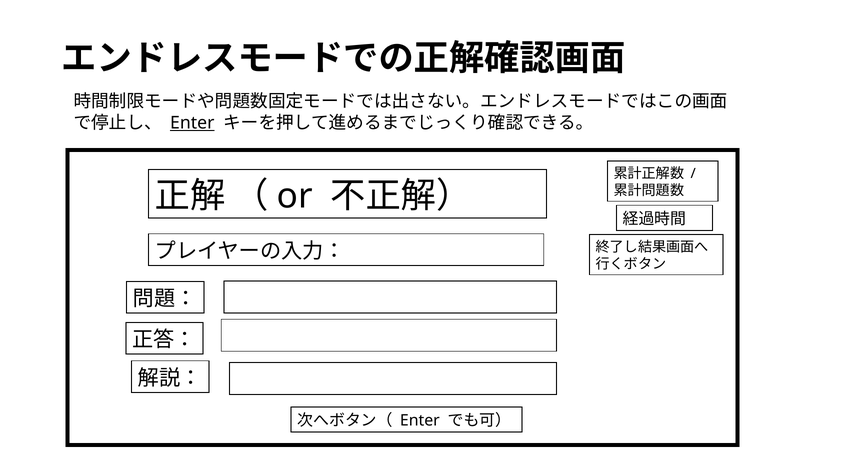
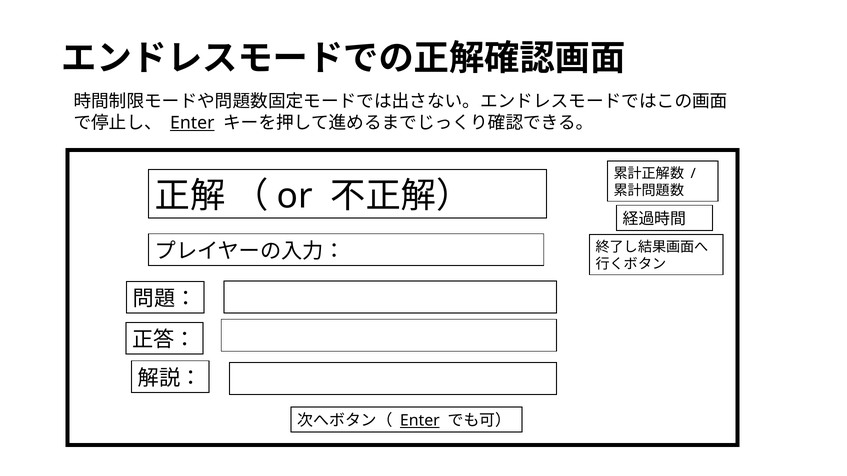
Enter at (420, 421) underline: none -> present
